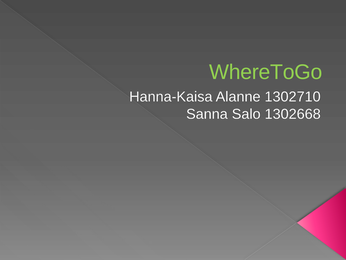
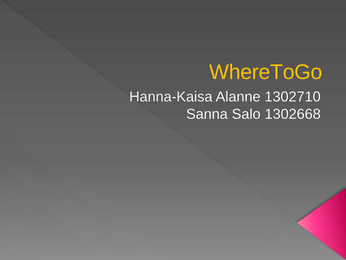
WhereToGo colour: light green -> yellow
